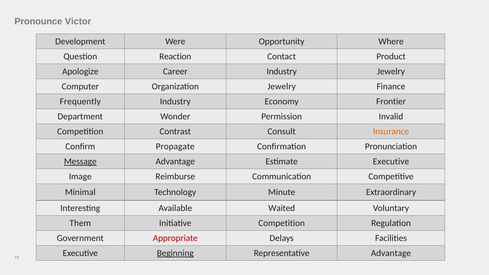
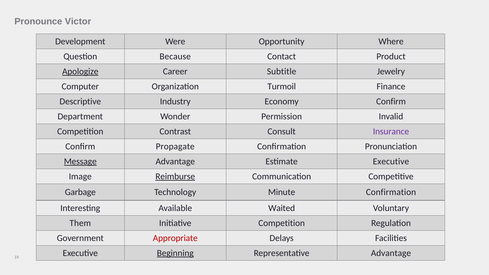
Reaction: Reaction -> Because
Apologize underline: none -> present
Career Industry: Industry -> Subtitle
Organization Jewelry: Jewelry -> Turmoil
Frequently: Frequently -> Descriptive
Economy Frontier: Frontier -> Confirm
Insurance colour: orange -> purple
Reimburse underline: none -> present
Minimal: Minimal -> Garbage
Minute Extraordinary: Extraordinary -> Confirmation
